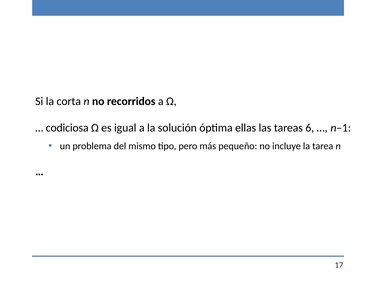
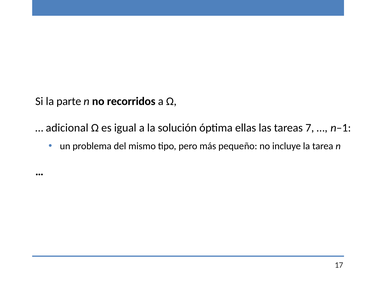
corta: corta -> parte
codiciosa: codiciosa -> adicional
6: 6 -> 7
